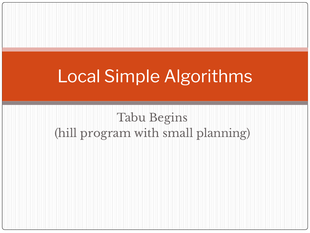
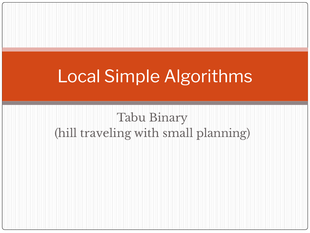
Begins: Begins -> Binary
program: program -> traveling
